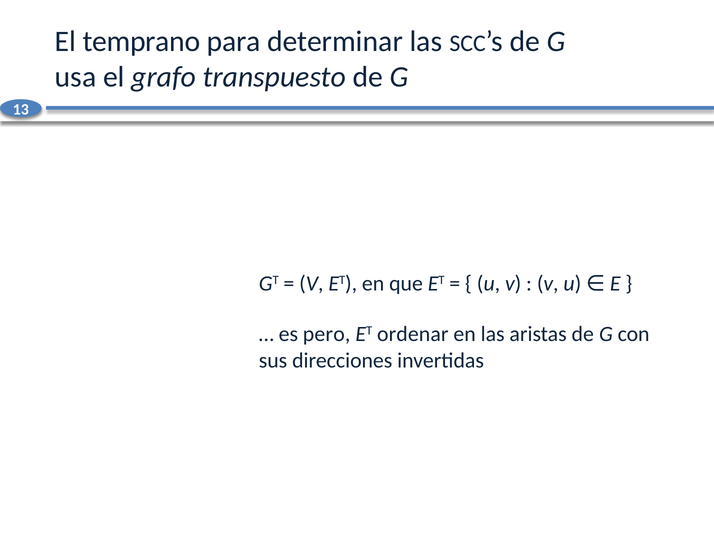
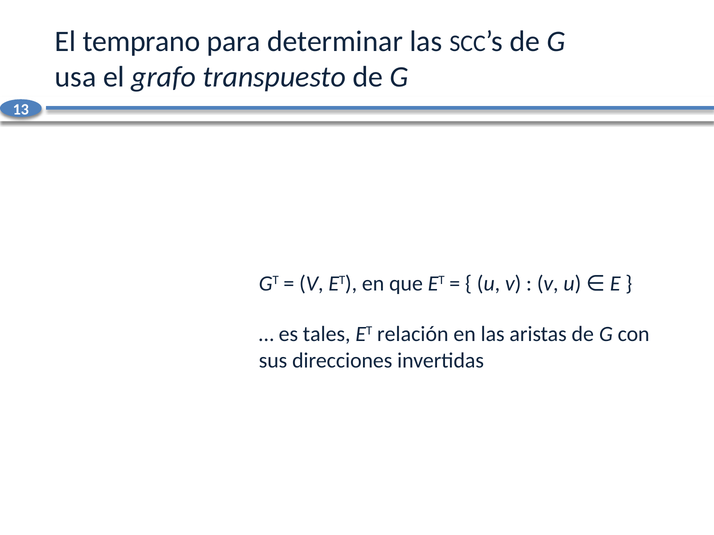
pero: pero -> tales
ordenar: ordenar -> relación
